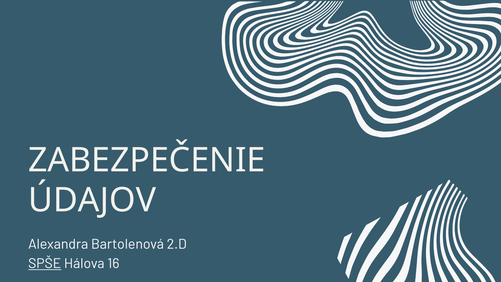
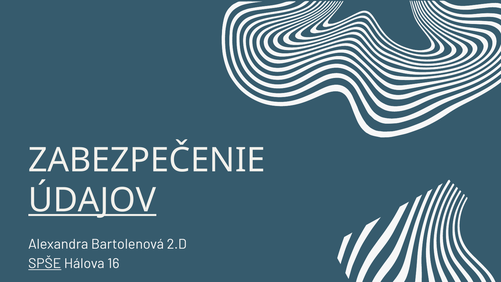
ÚDAJOV underline: none -> present
